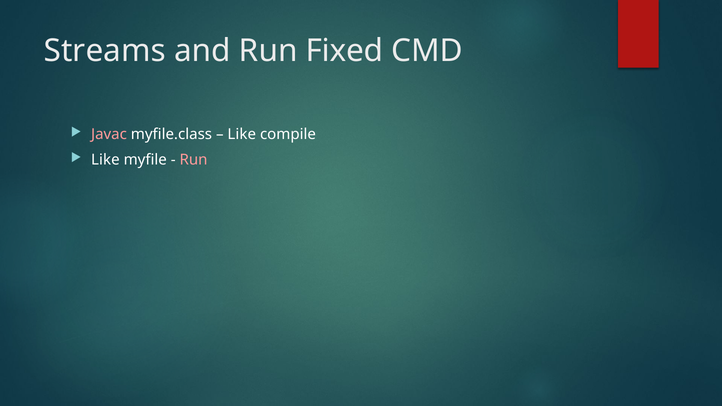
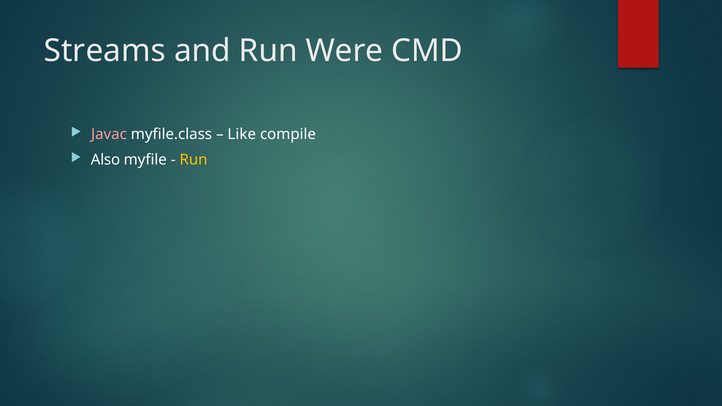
Fixed: Fixed -> Were
Like at (105, 160): Like -> Also
Run at (194, 160) colour: pink -> yellow
